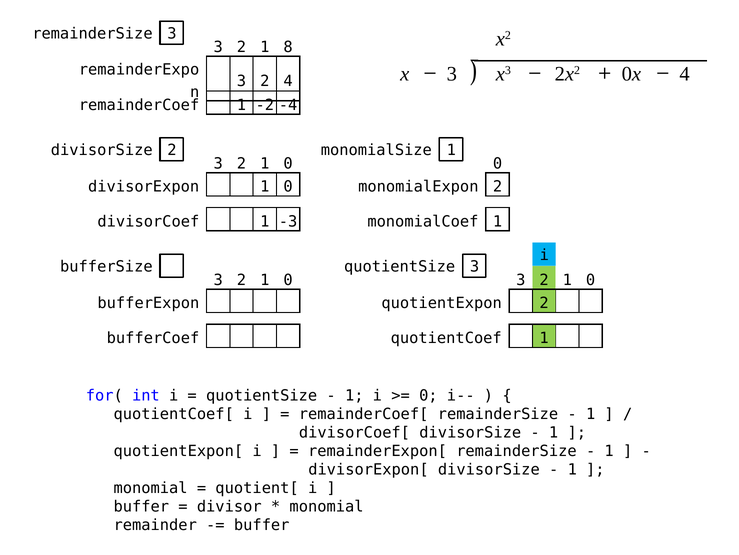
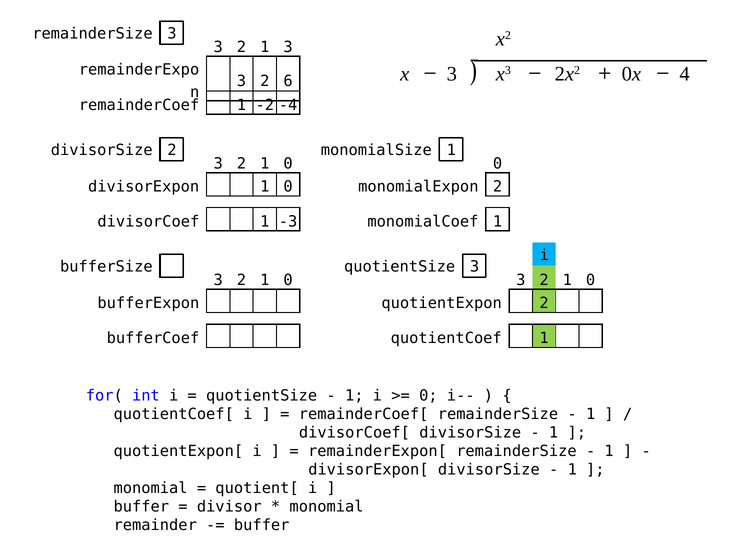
2 1 8: 8 -> 3
2 4: 4 -> 6
